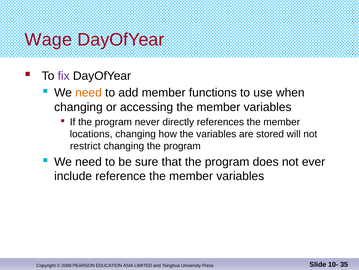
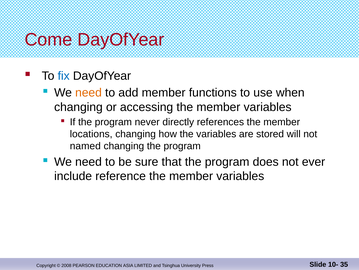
Wage: Wage -> Come
fix colour: purple -> blue
restrict: restrict -> named
